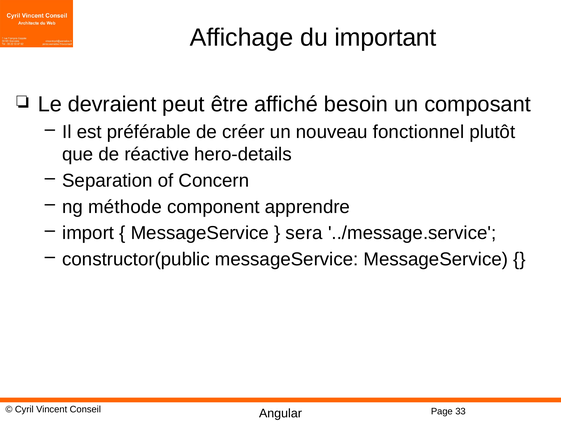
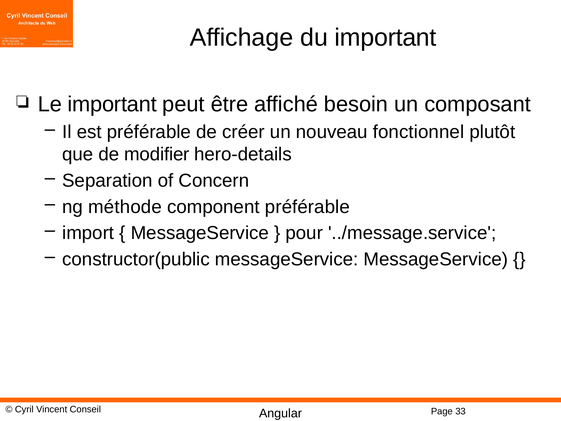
Le devraient: devraient -> important
réactive: réactive -> modifier
component apprendre: apprendre -> préférable
sera: sera -> pour
